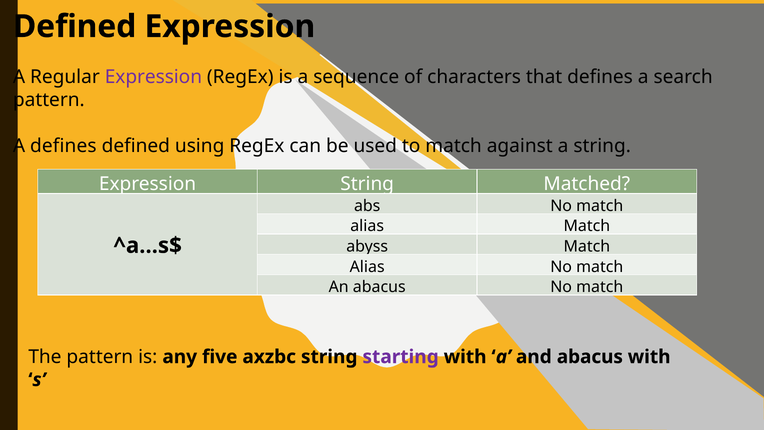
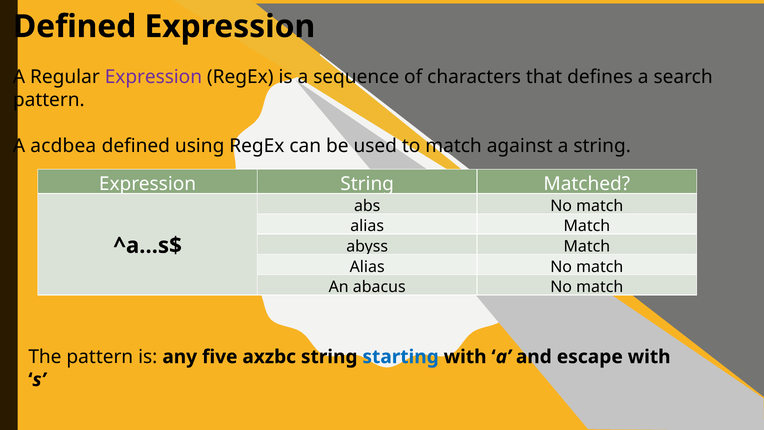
A defines: defines -> acdbea
starting colour: purple -> blue
and abacus: abacus -> escape
